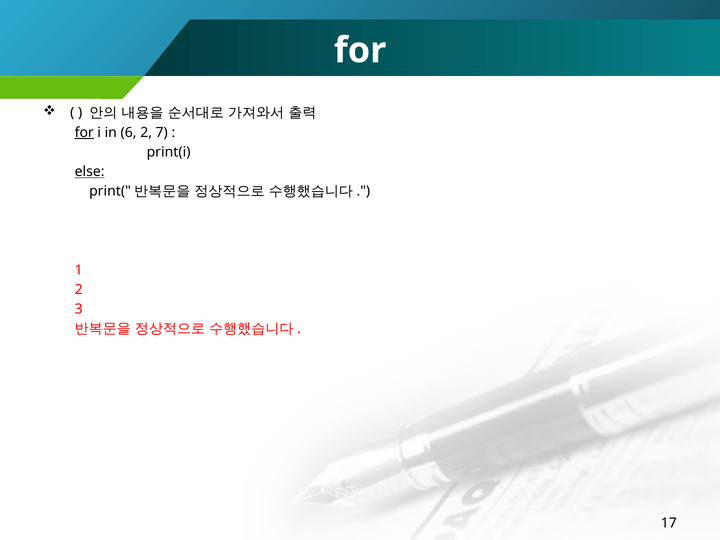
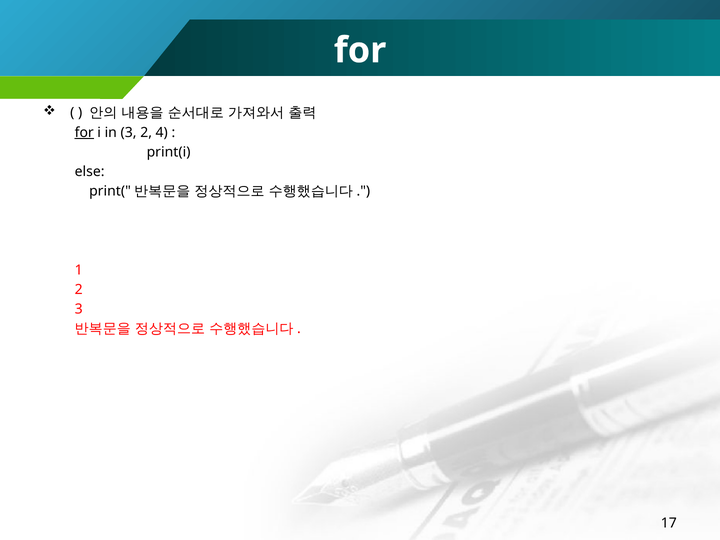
in 6: 6 -> 3
7: 7 -> 4
else underline: present -> none
